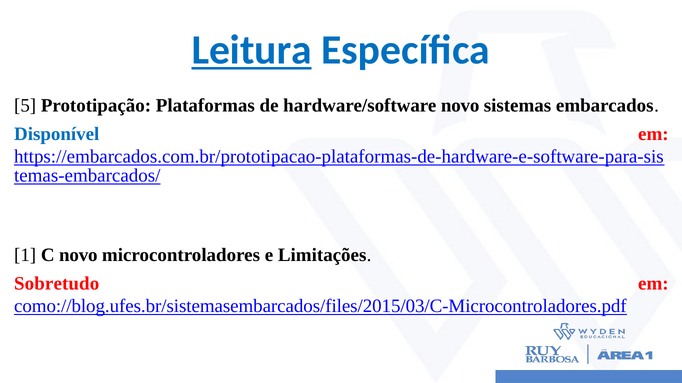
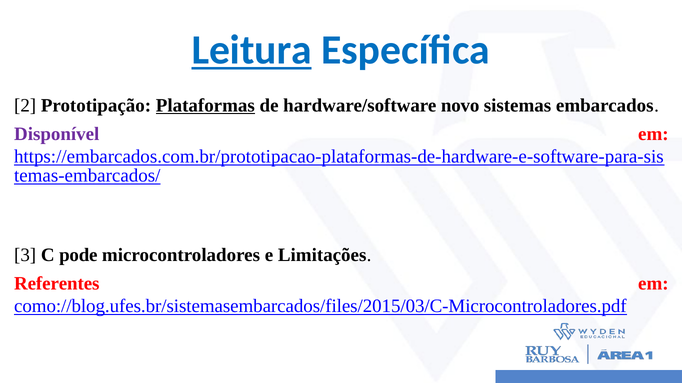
5: 5 -> 2
Plataformas underline: none -> present
Disponível colour: blue -> purple
1: 1 -> 3
C novo: novo -> pode
Sobretudo: Sobretudo -> Referentes
